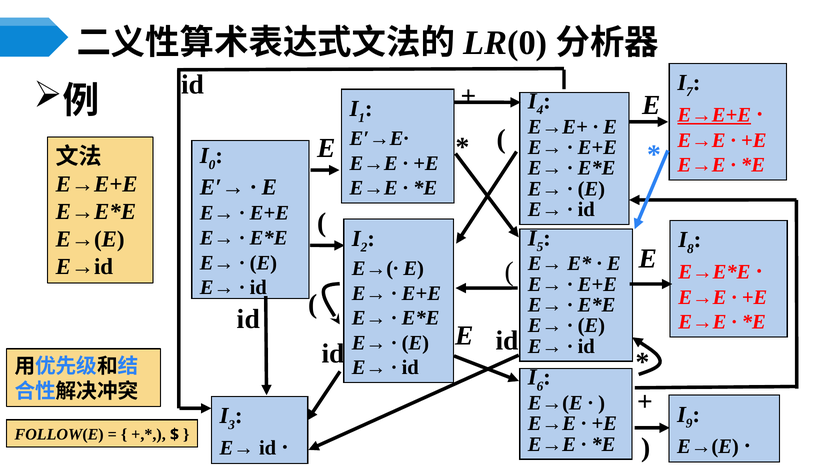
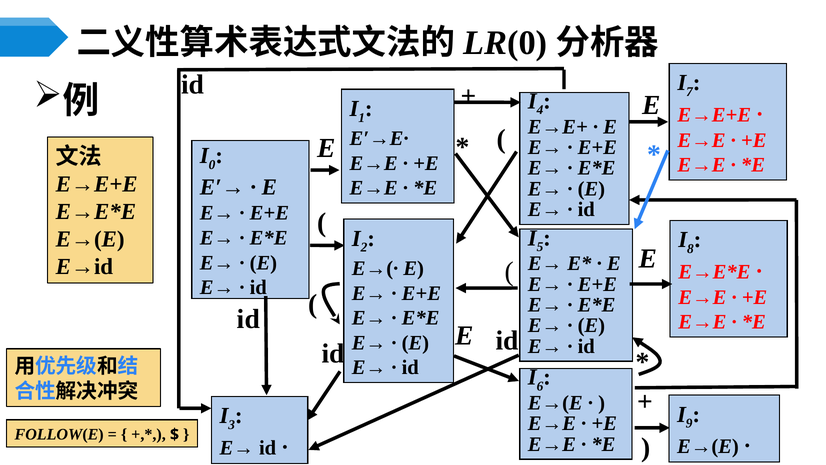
E→E+E at (714, 115) underline: present -> none
